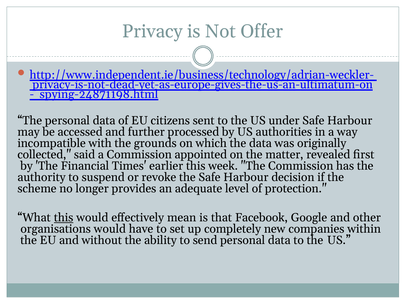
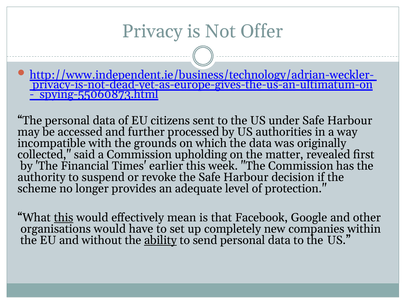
spying-24871198.html: spying-24871198.html -> spying-55060873.html
appointed: appointed -> upholding
ability underline: none -> present
